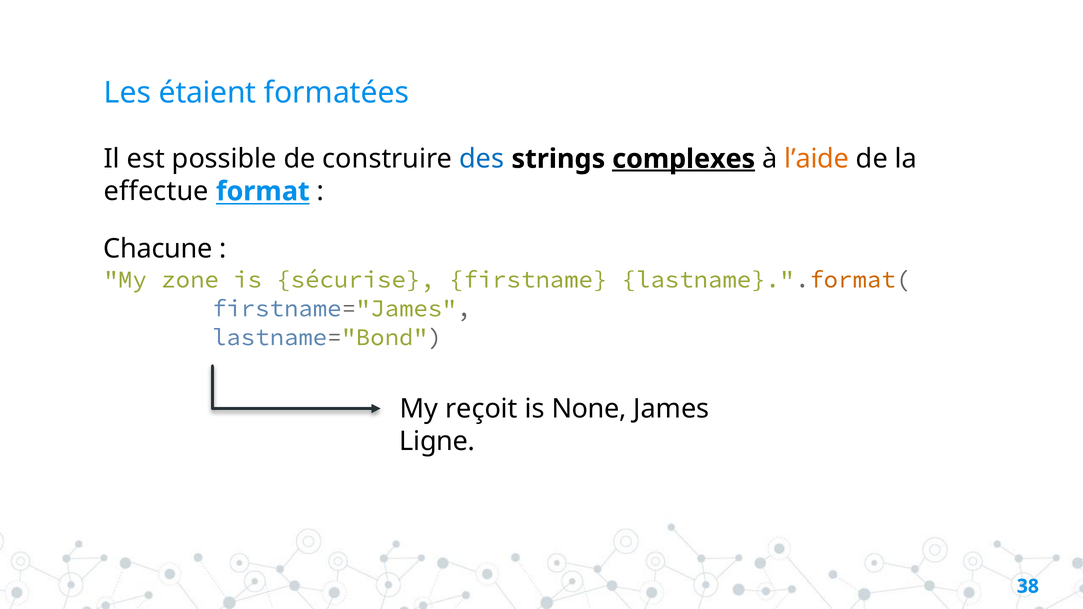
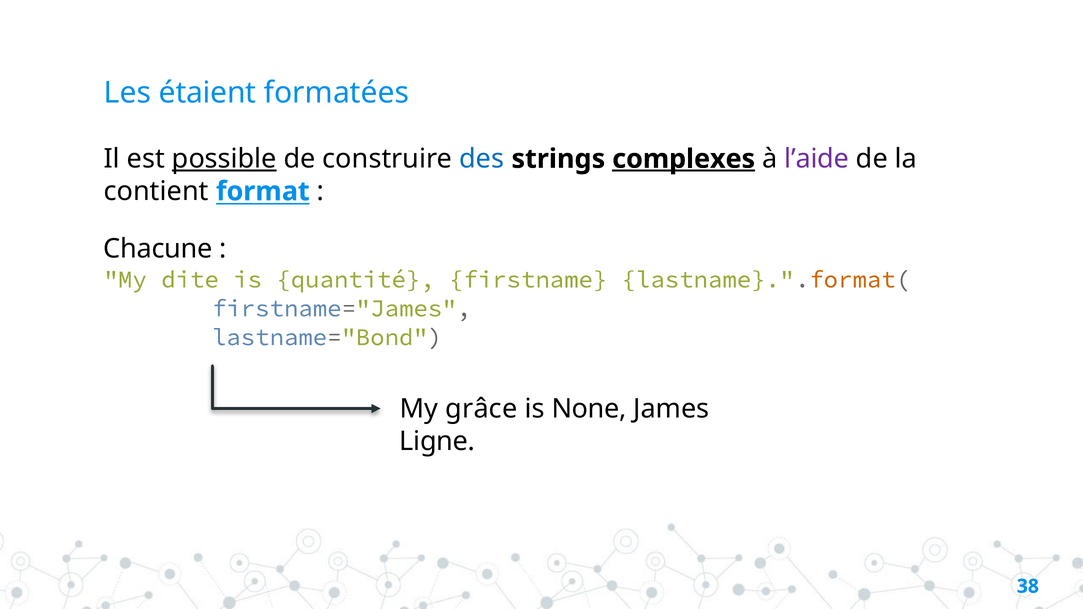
possible underline: none -> present
l’aide colour: orange -> purple
effectue: effectue -> contient
zone: zone -> dite
sécurise: sécurise -> quantité
reçoit: reçoit -> grâce
